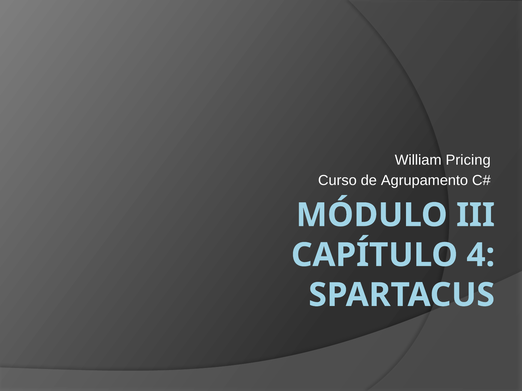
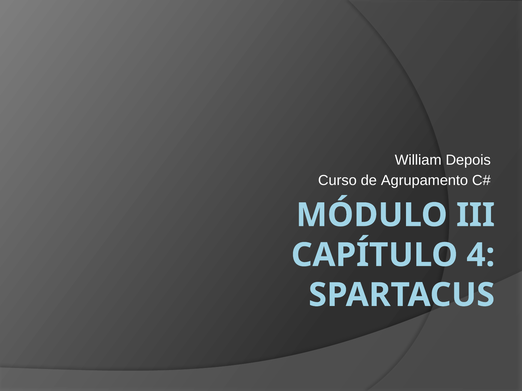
Pricing: Pricing -> Depois
